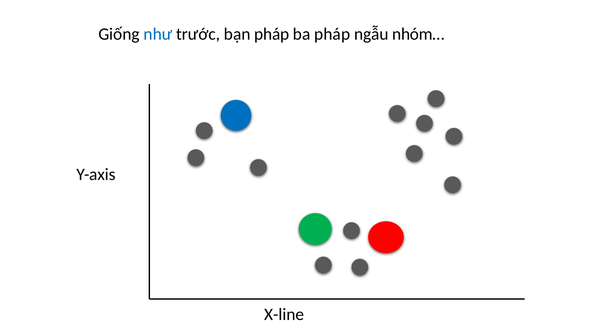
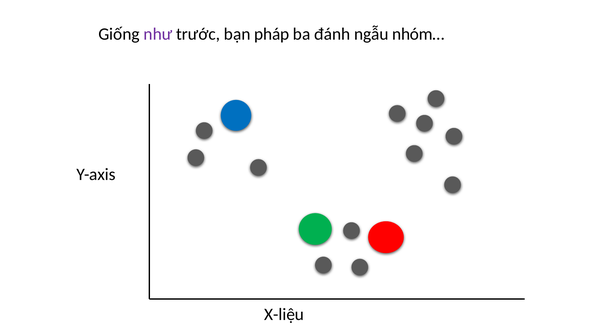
như colour: blue -> purple
ba pháp: pháp -> đánh
X-line: X-line -> X-liệu
